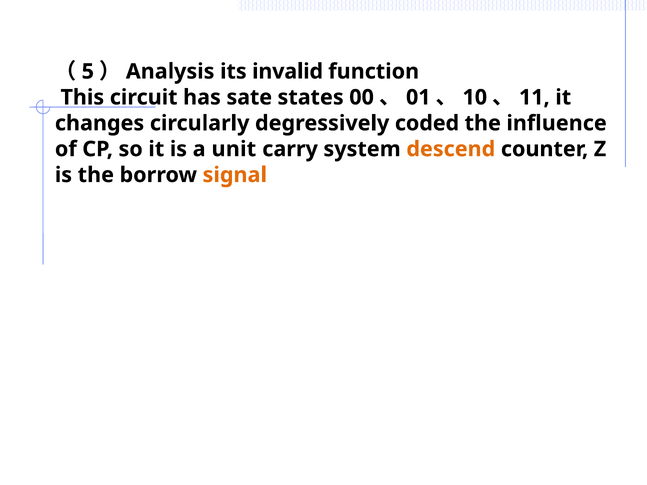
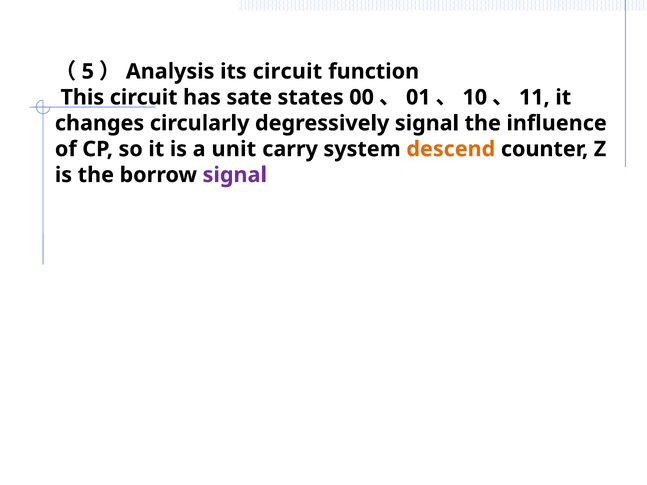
its invalid: invalid -> circuit
degressively coded: coded -> signal
signal at (235, 175) colour: orange -> purple
